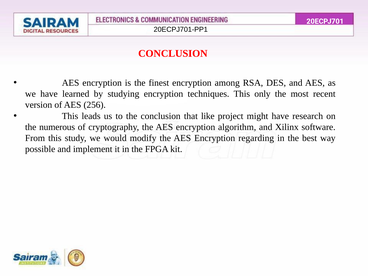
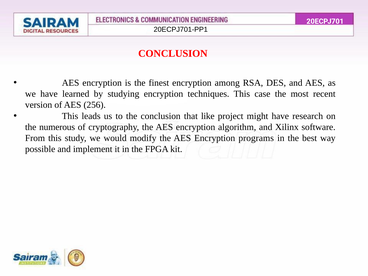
only: only -> case
regarding: regarding -> programs
